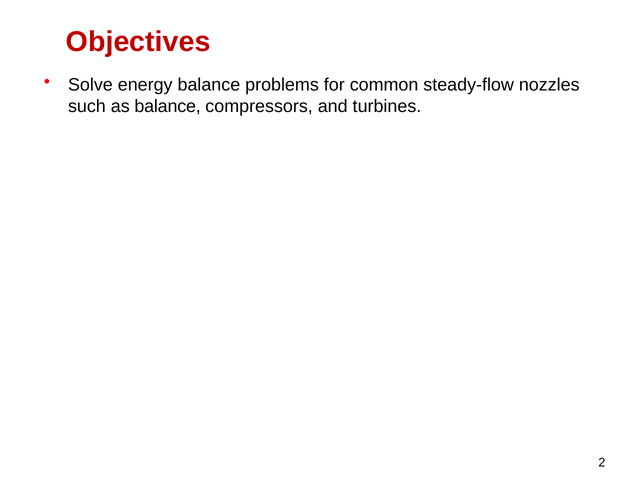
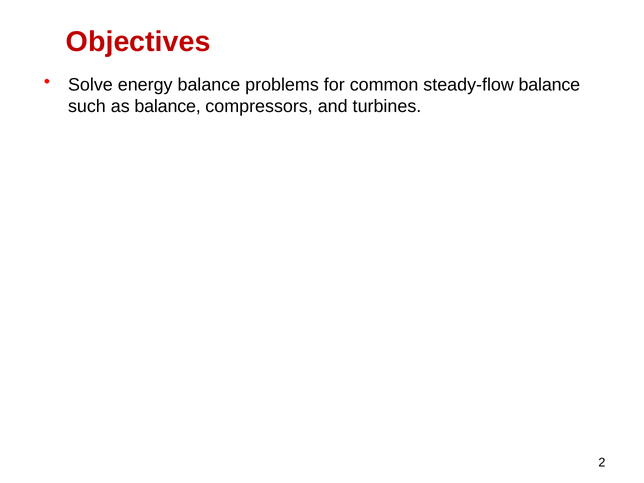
steady-flow nozzles: nozzles -> balance
